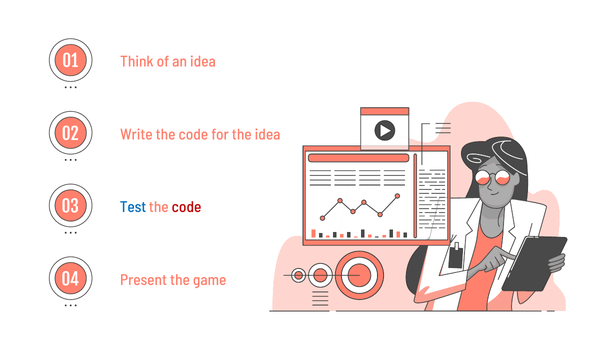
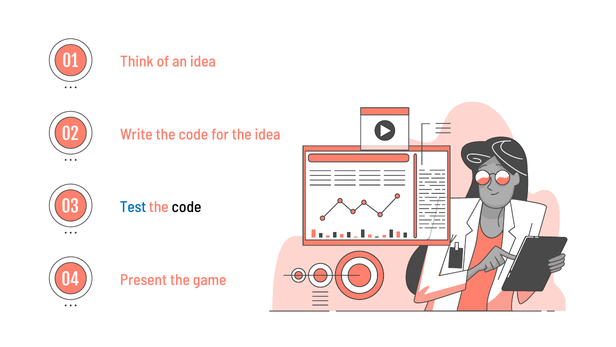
code at (187, 207) colour: red -> black
